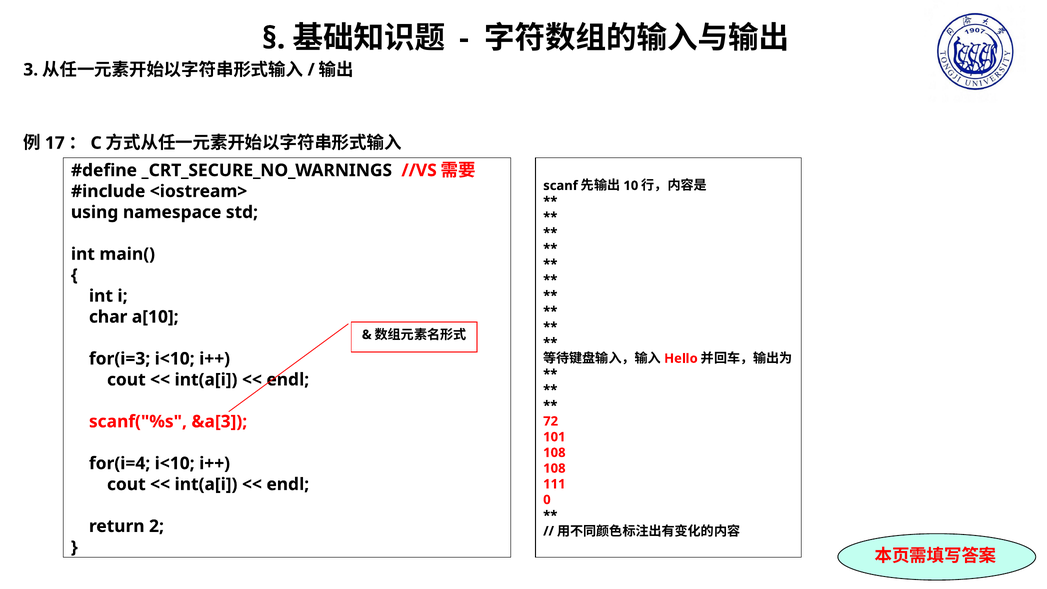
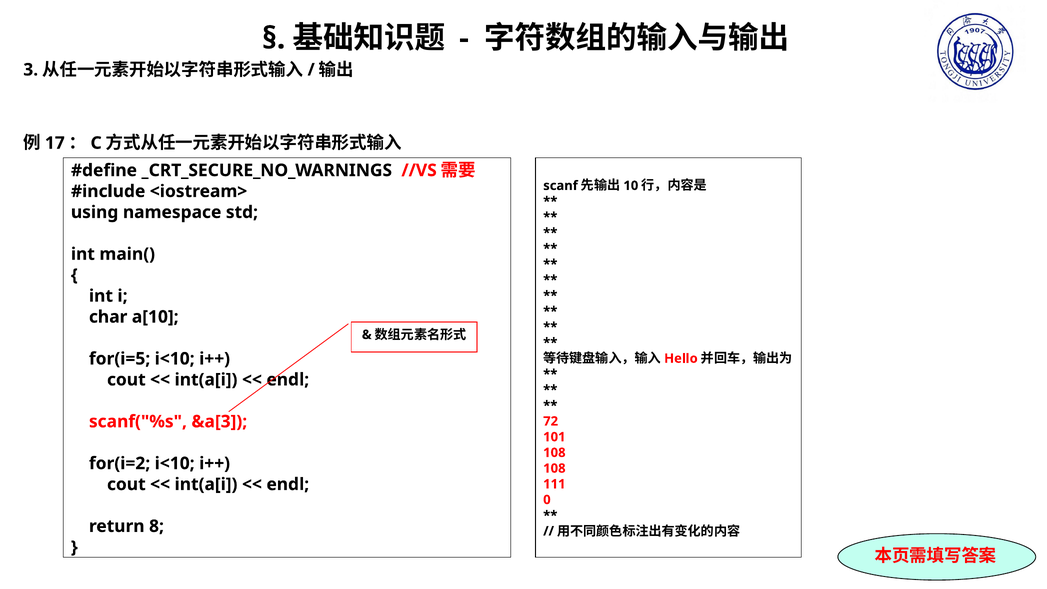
for(i=3: for(i=3 -> for(i=5
for(i=4: for(i=4 -> for(i=2
2: 2 -> 8
